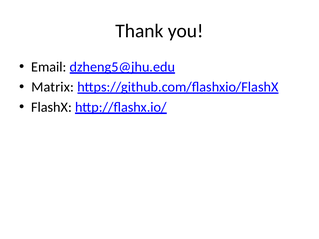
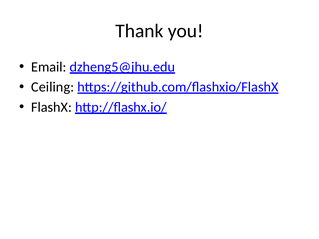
Matrix: Matrix -> Ceiling
